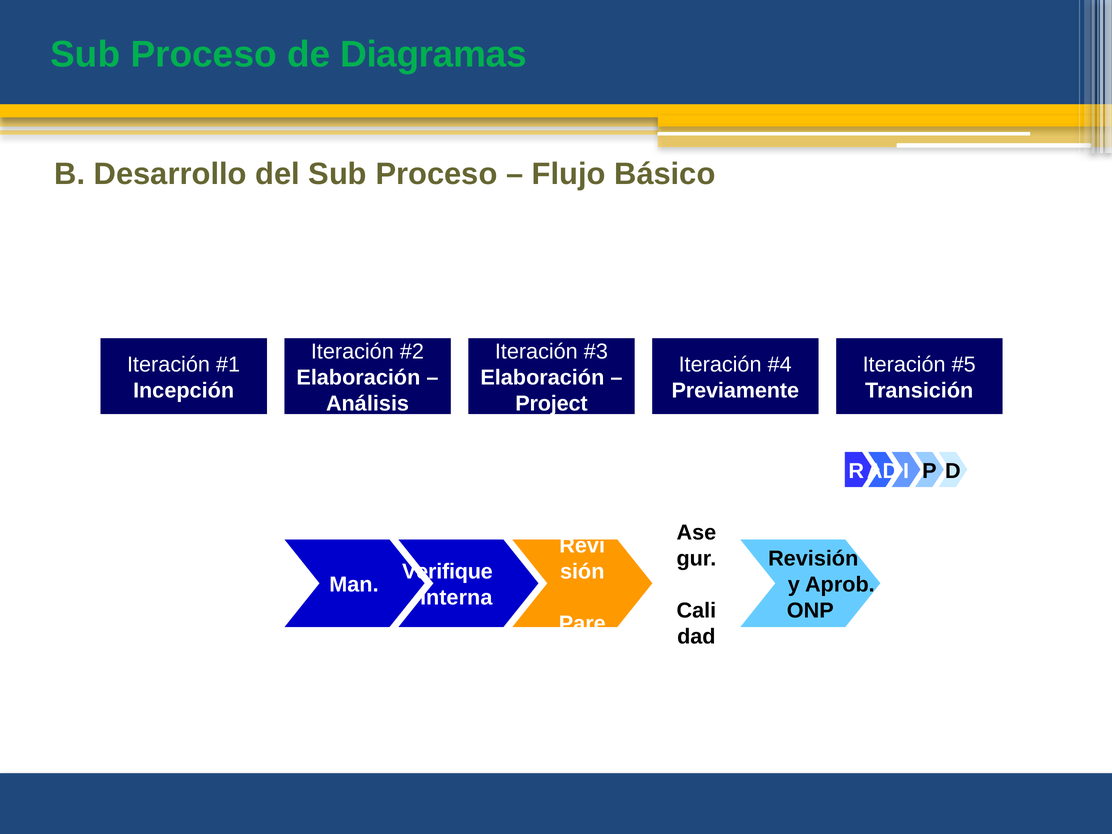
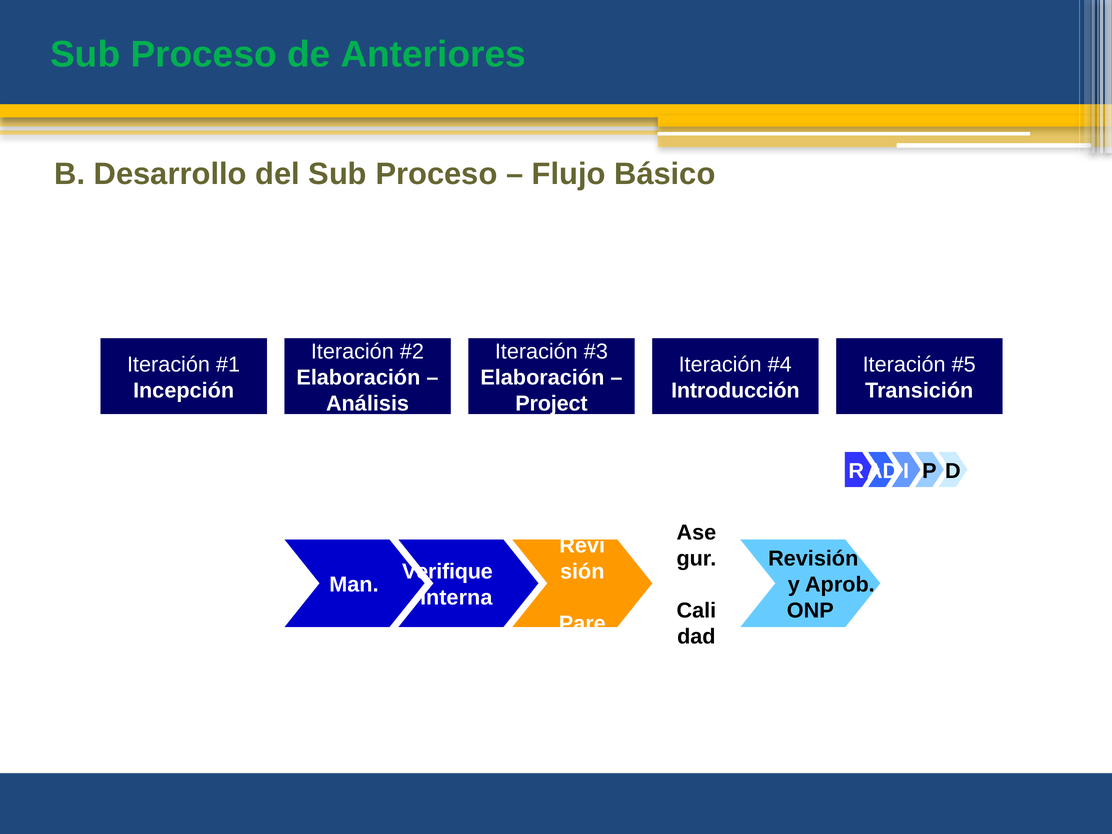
Diagramas: Diagramas -> Anteriores
Previamente: Previamente -> Introducción
